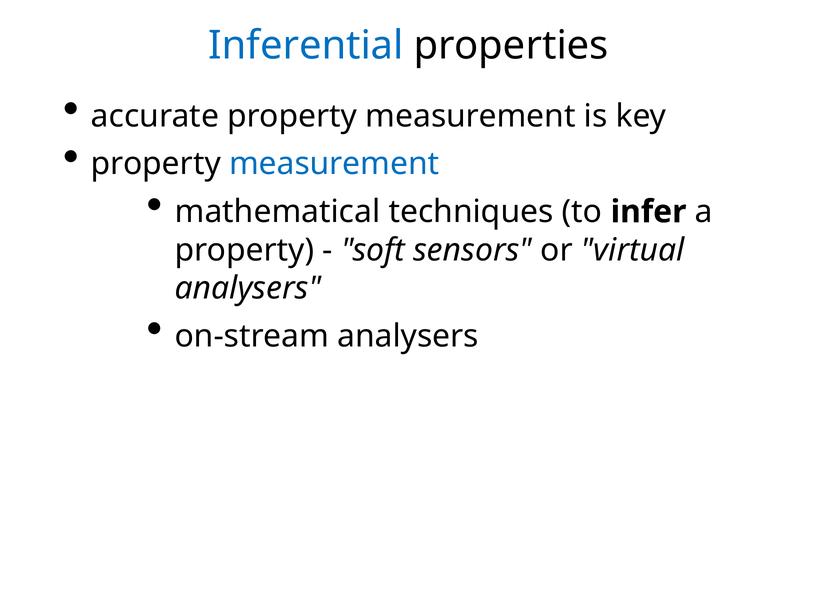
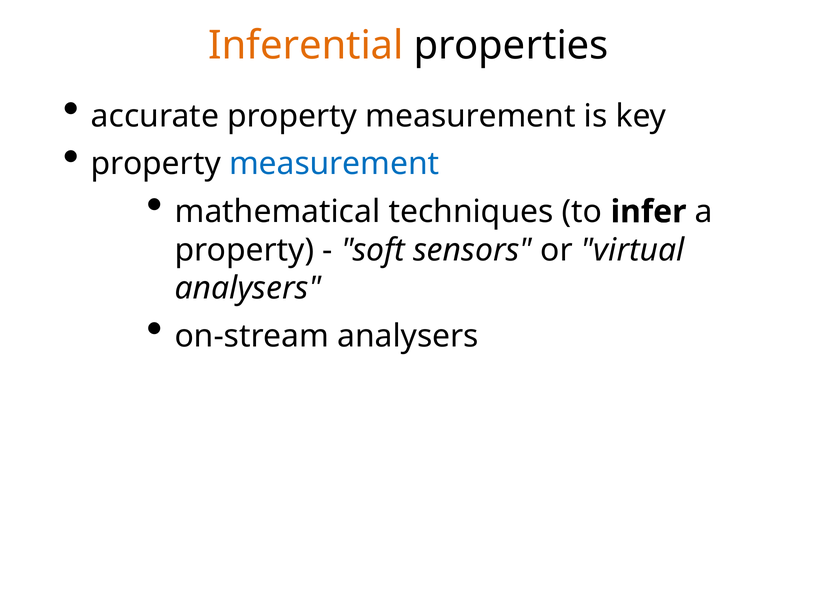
Inferential colour: blue -> orange
